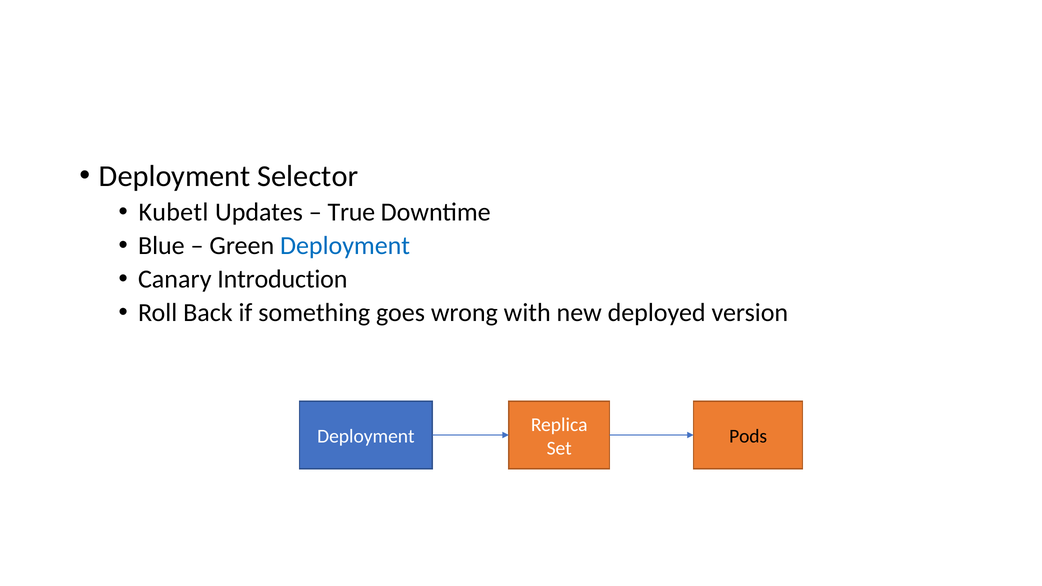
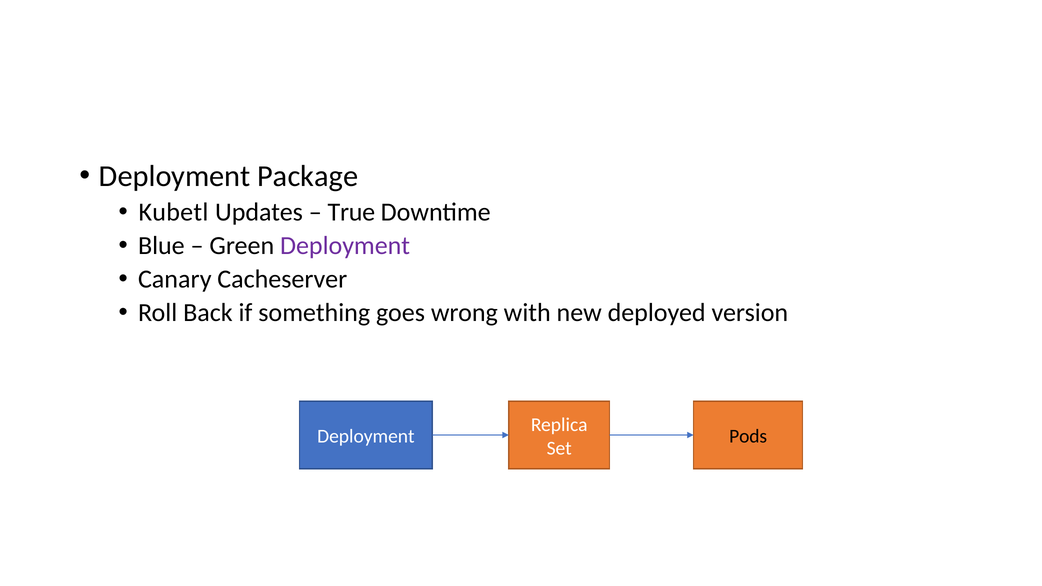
Selector: Selector -> Package
Deployment at (345, 246) colour: blue -> purple
Introduction: Introduction -> Cacheserver
